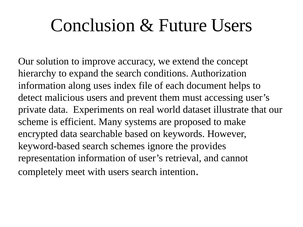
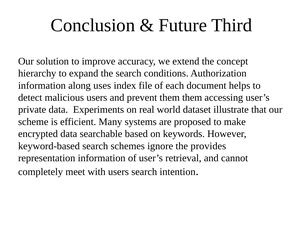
Future Users: Users -> Third
them must: must -> them
